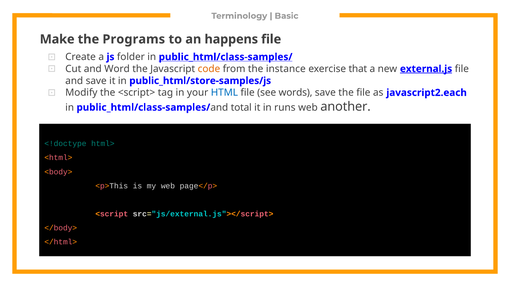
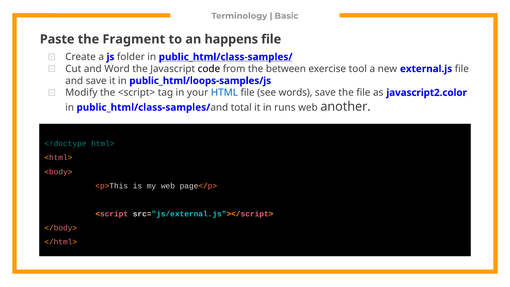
Make: Make -> Paste
Programs: Programs -> Fragment
code colour: orange -> black
instance: instance -> between
that: that -> tool
external.js underline: present -> none
public_html/store-samples/js: public_html/store-samples/js -> public_html/loops-samples/js
javascript2.each: javascript2.each -> javascript2.color
